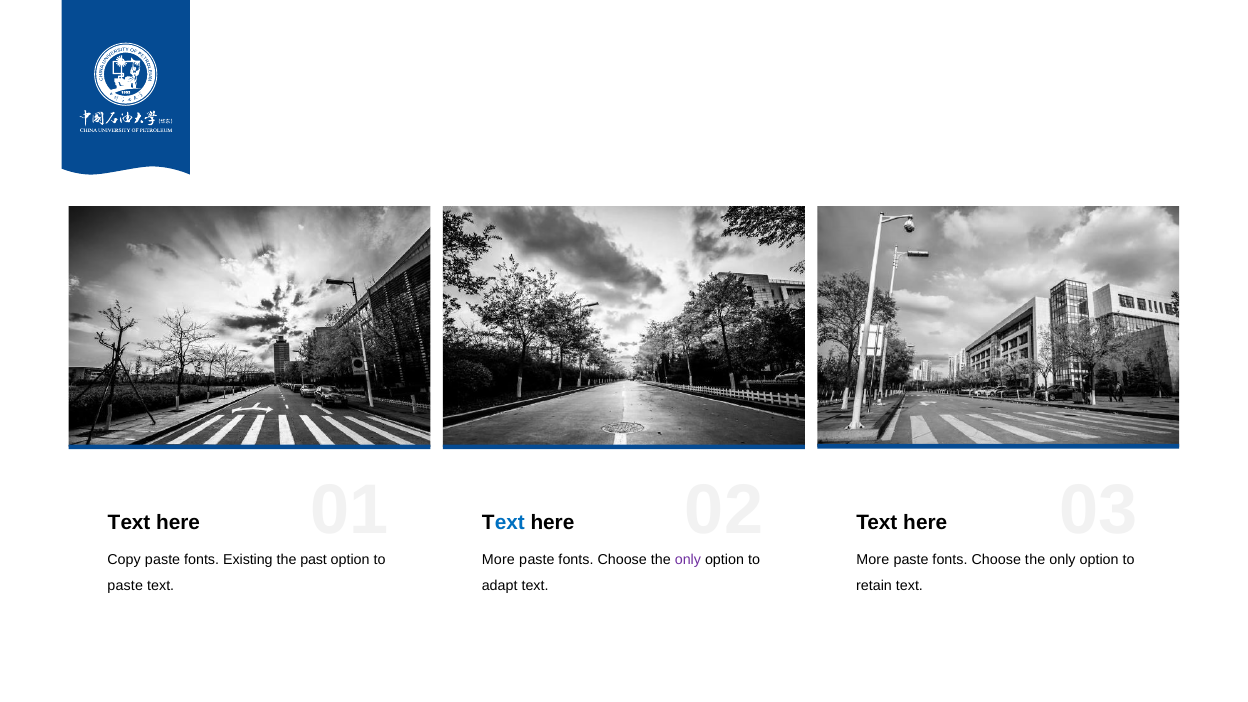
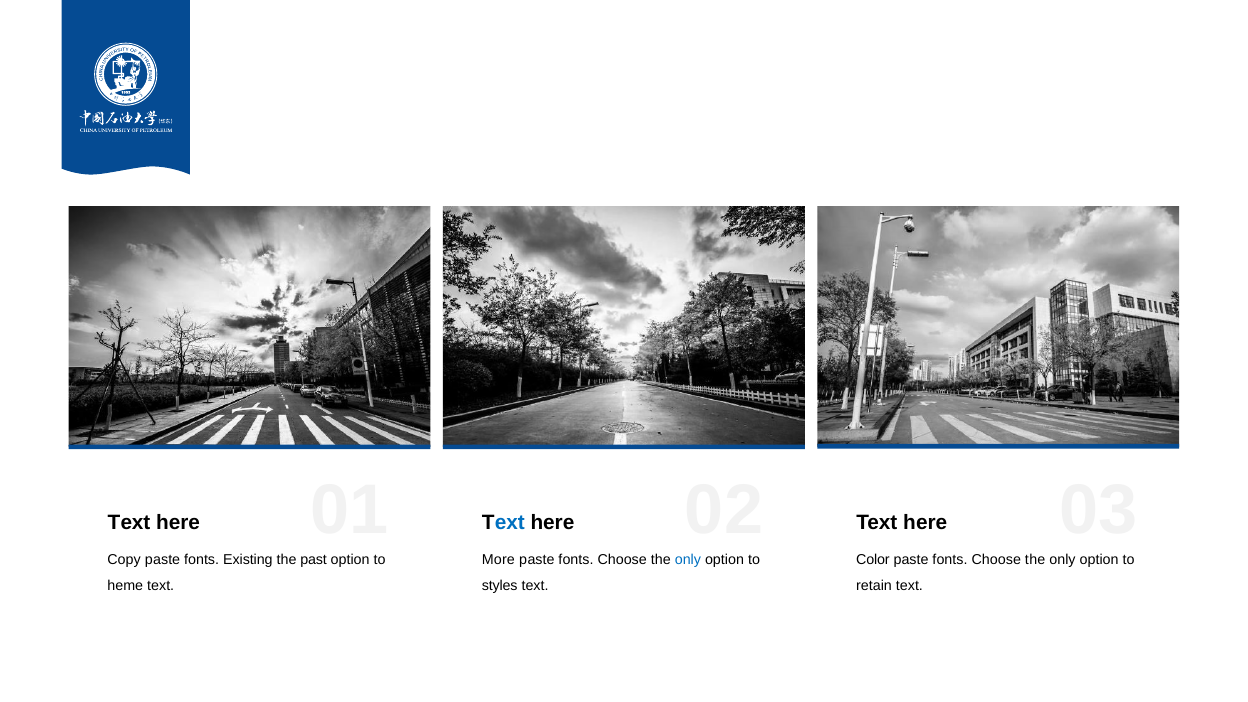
only at (688, 560) colour: purple -> blue
More at (873, 560): More -> Color
paste at (125, 586): paste -> heme
adapt: adapt -> styles
